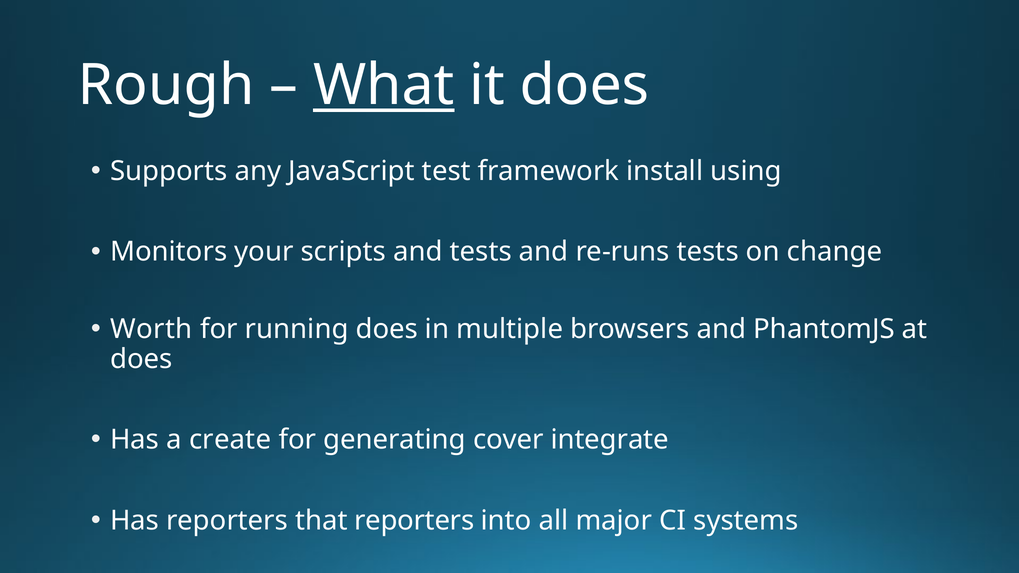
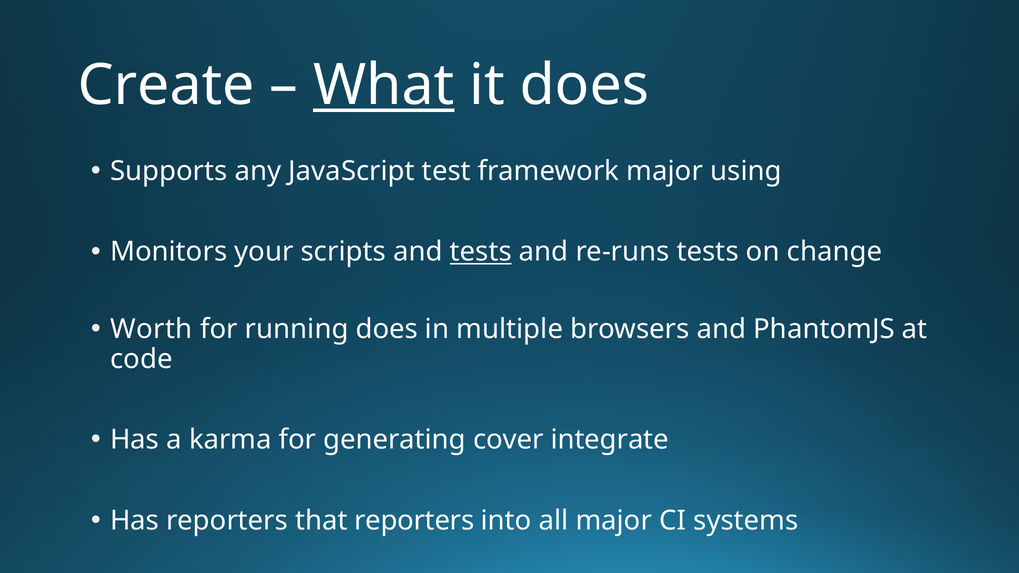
Rough: Rough -> Create
framework install: install -> major
tests at (481, 252) underline: none -> present
does at (141, 359): does -> code
create: create -> karma
